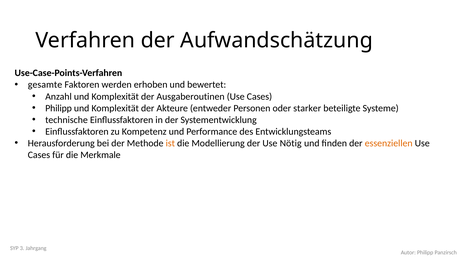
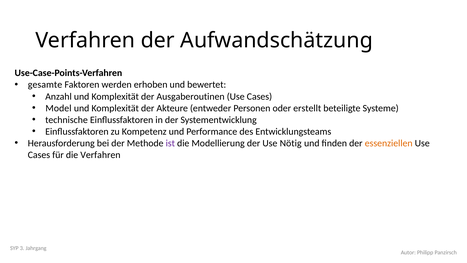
Philipp at (59, 108): Philipp -> Model
starker: starker -> erstellt
ist colour: orange -> purple
die Merkmale: Merkmale -> Verfahren
